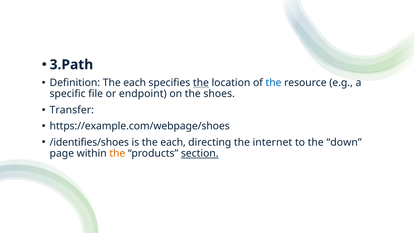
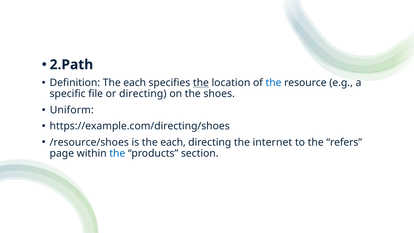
3.Path: 3.Path -> 2.Path
or endpoint: endpoint -> directing
Transfer: Transfer -> Uniform
https://example.com/webpage/shoes: https://example.com/webpage/shoes -> https://example.com/directing/shoes
/identifies/shoes: /identifies/shoes -> /resource/shoes
down: down -> refers
the at (117, 153) colour: orange -> blue
section underline: present -> none
